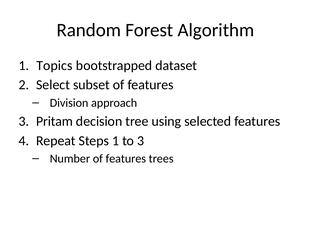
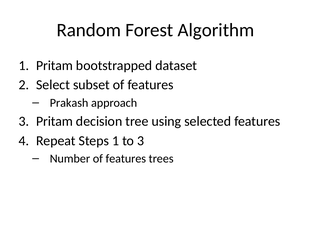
1 Topics: Topics -> Pritam
Division: Division -> Prakash
